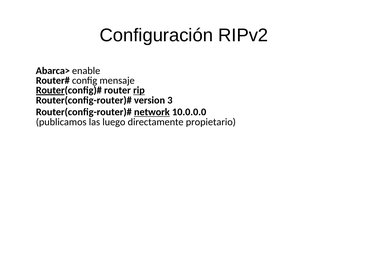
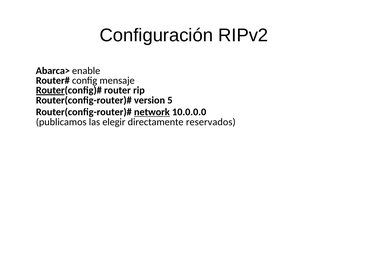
rip underline: present -> none
3: 3 -> 5
luego: luego -> elegir
propietario: propietario -> reservados
